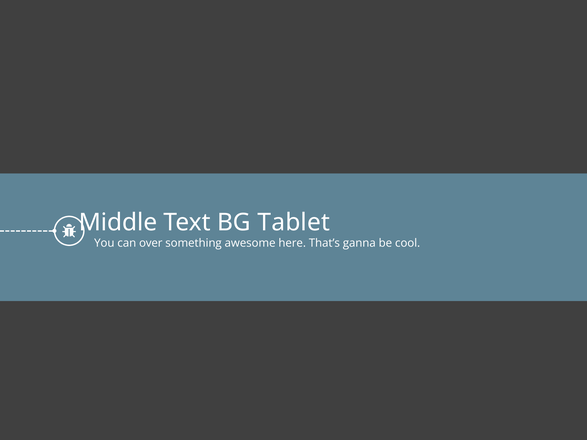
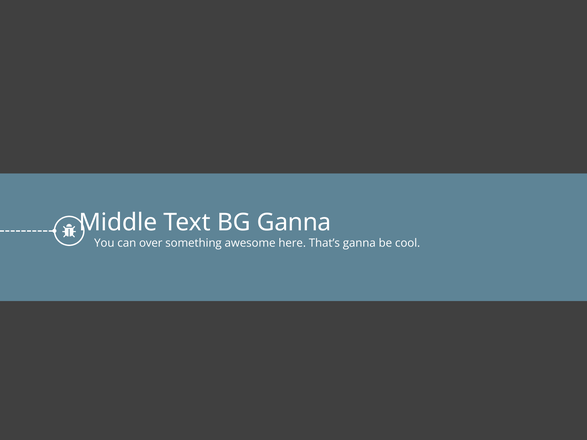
BG Tablet: Tablet -> Ganna
